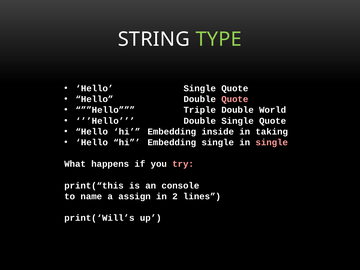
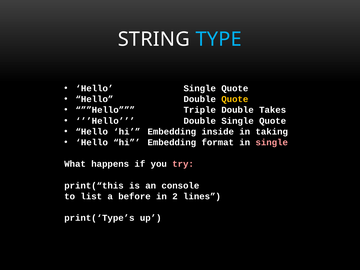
TYPE colour: light green -> light blue
Quote at (235, 99) colour: pink -> yellow
World: World -> Takes
Embedding single: single -> format
name: name -> list
assign: assign -> before
print(‘Will’s: print(‘Will’s -> print(‘Type’s
